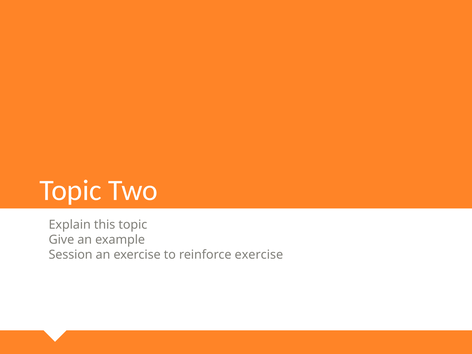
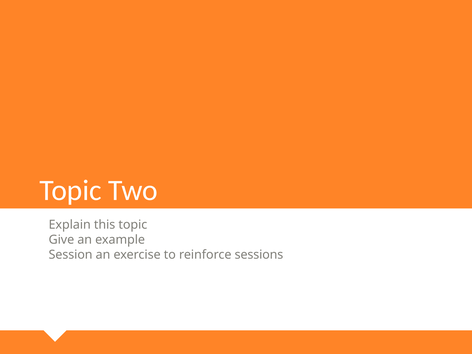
reinforce exercise: exercise -> sessions
